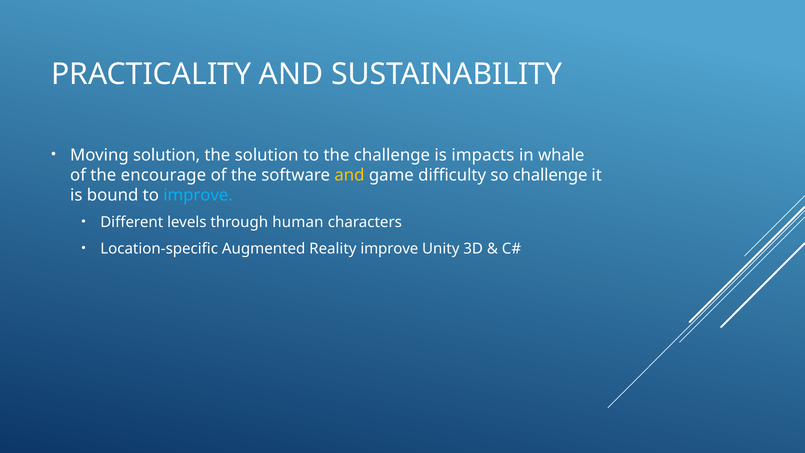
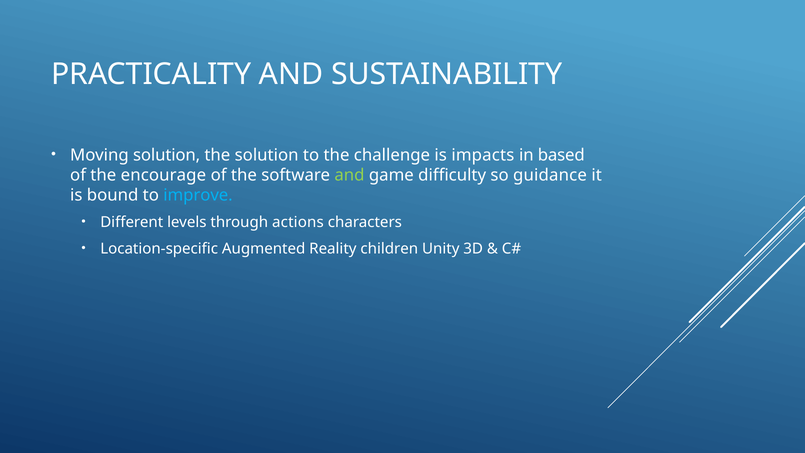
whale: whale -> based
and at (349, 175) colour: yellow -> light green
so challenge: challenge -> guidance
human: human -> actions
Reality improve: improve -> children
